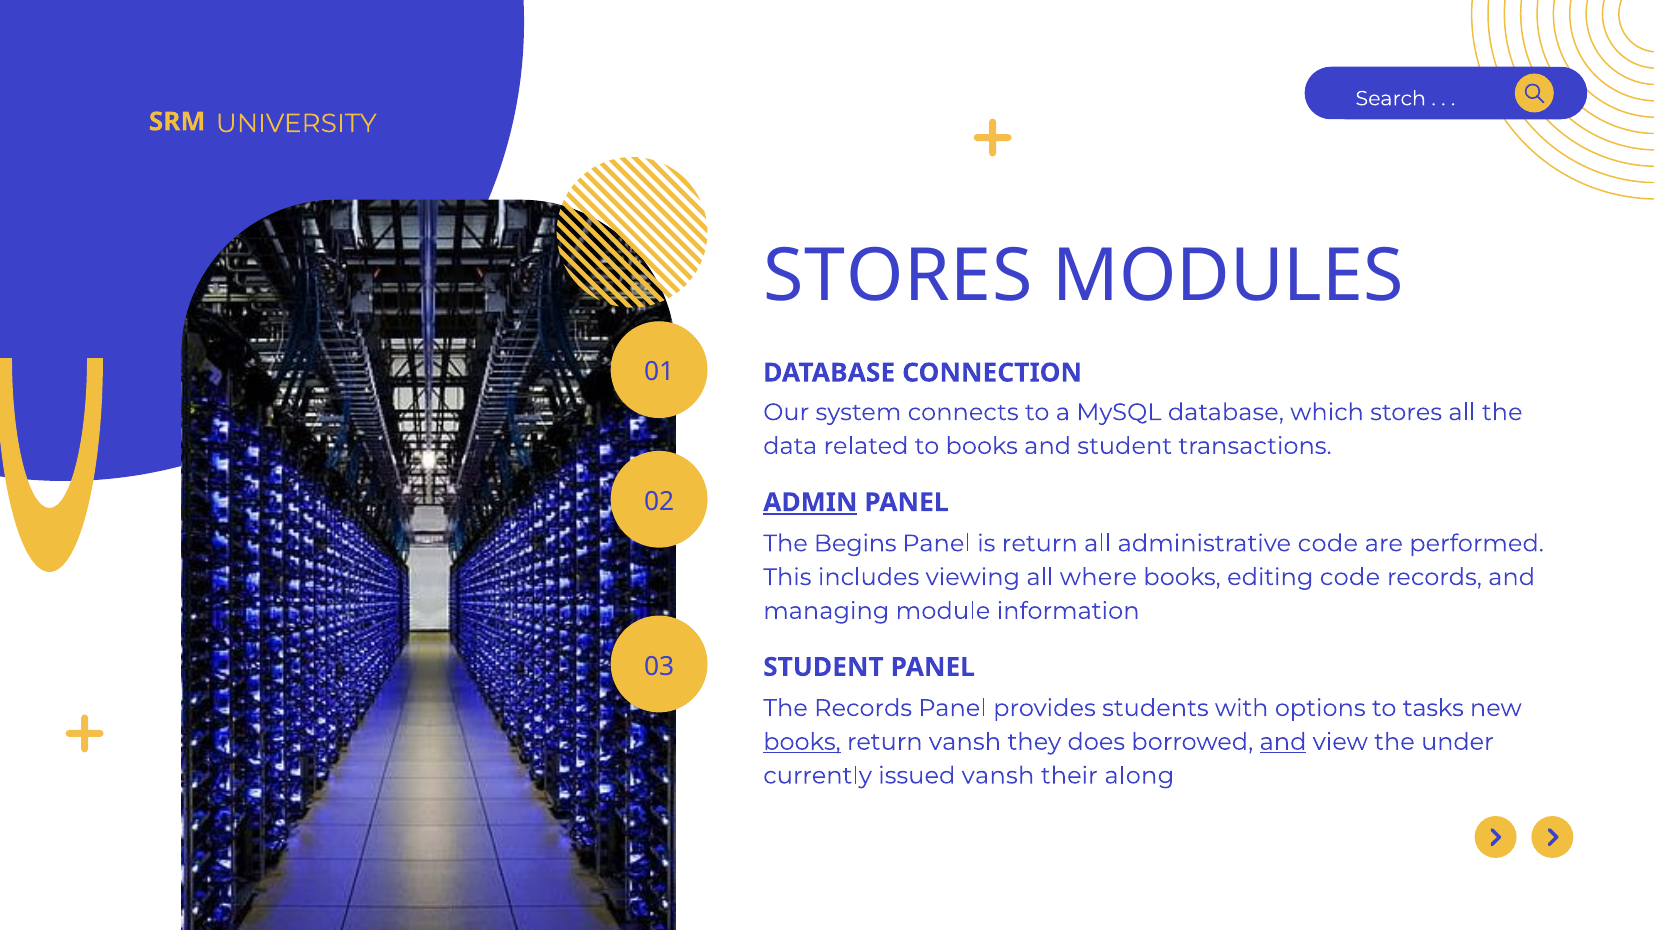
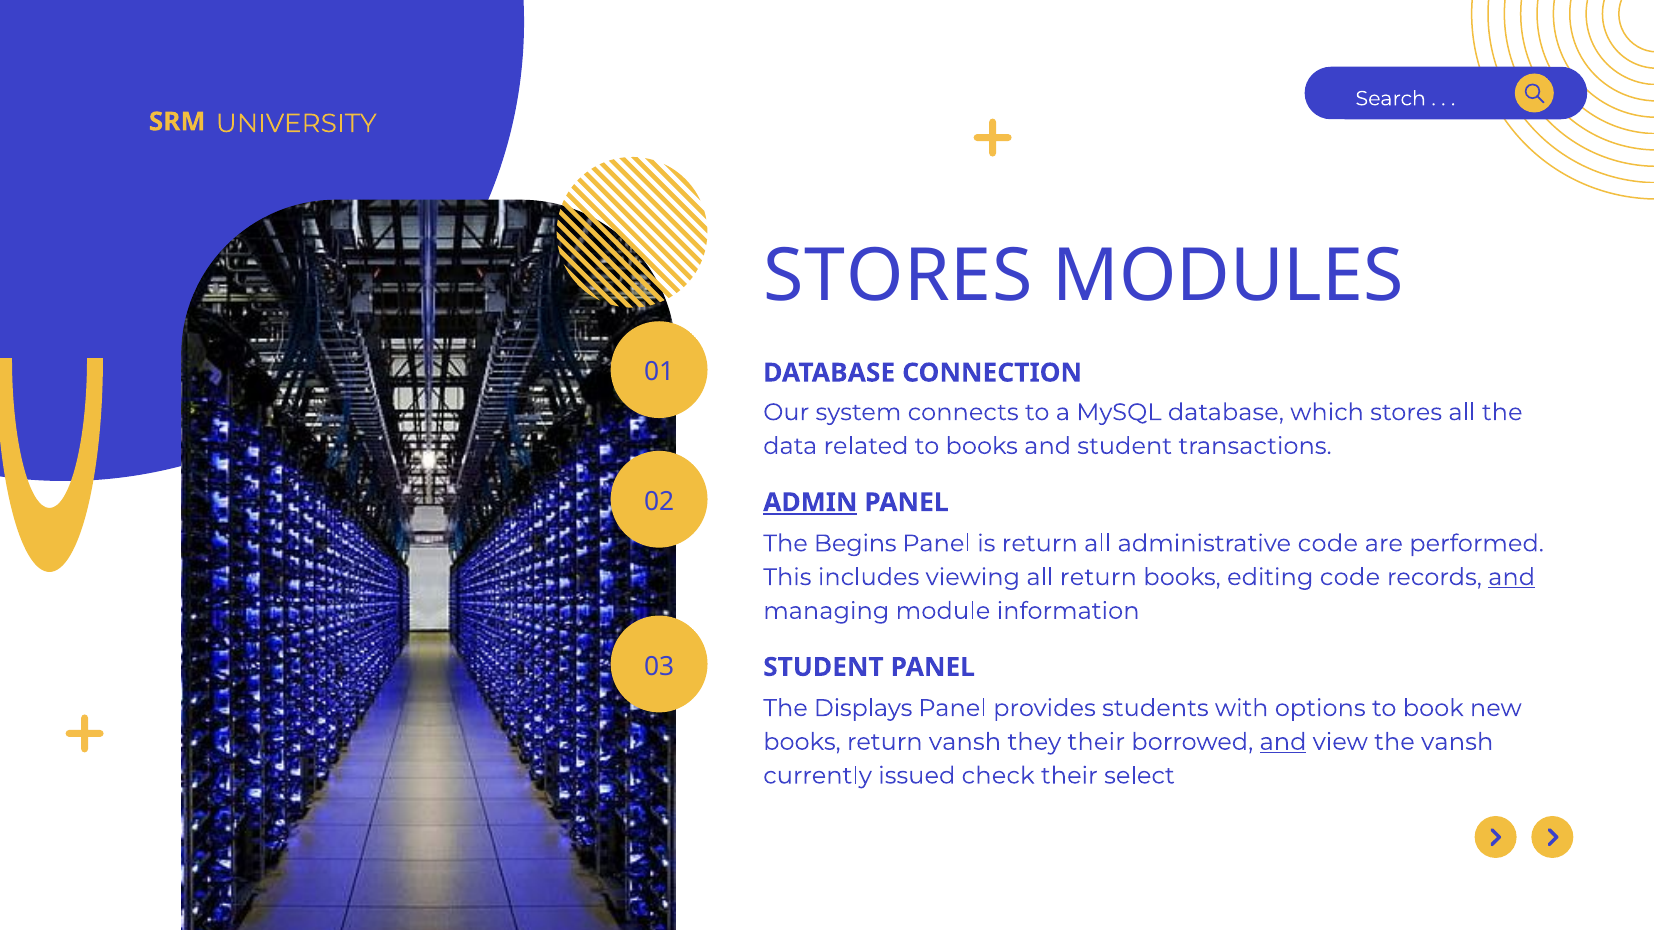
all where: where -> return
and at (1512, 577) underline: none -> present
The Records: Records -> Displays
tasks: tasks -> book
books at (802, 742) underline: present -> none
they does: does -> their
the under: under -> vansh
issued vansh: vansh -> check
along: along -> select
